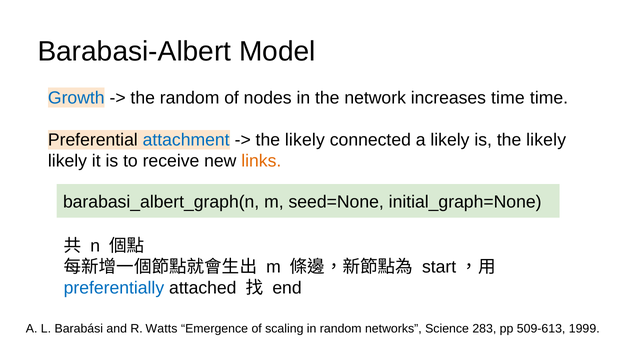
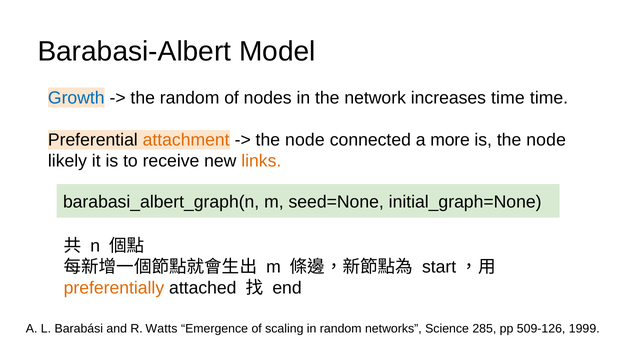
attachment colour: blue -> orange
likely at (305, 140): likely -> node
a likely: likely -> more
is the likely: likely -> node
preferentially colour: blue -> orange
283: 283 -> 285
509-613: 509-613 -> 509-126
